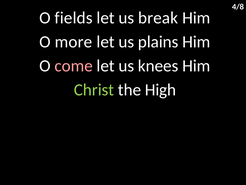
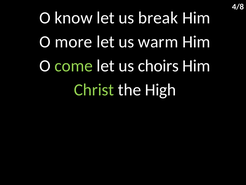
fields: fields -> know
plains: plains -> warm
come colour: pink -> light green
knees: knees -> choirs
